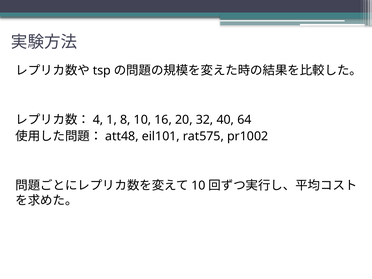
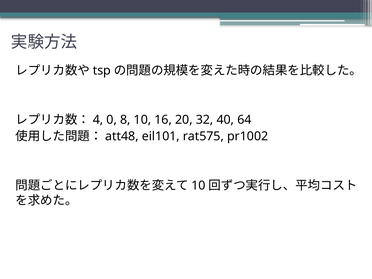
1: 1 -> 0
